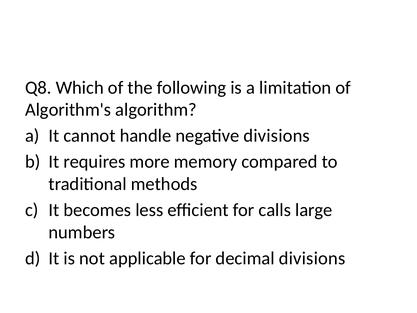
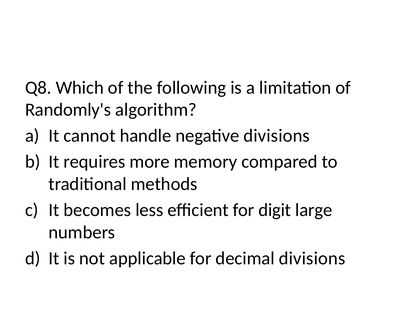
Algorithm's: Algorithm's -> Randomly's
calls: calls -> digit
